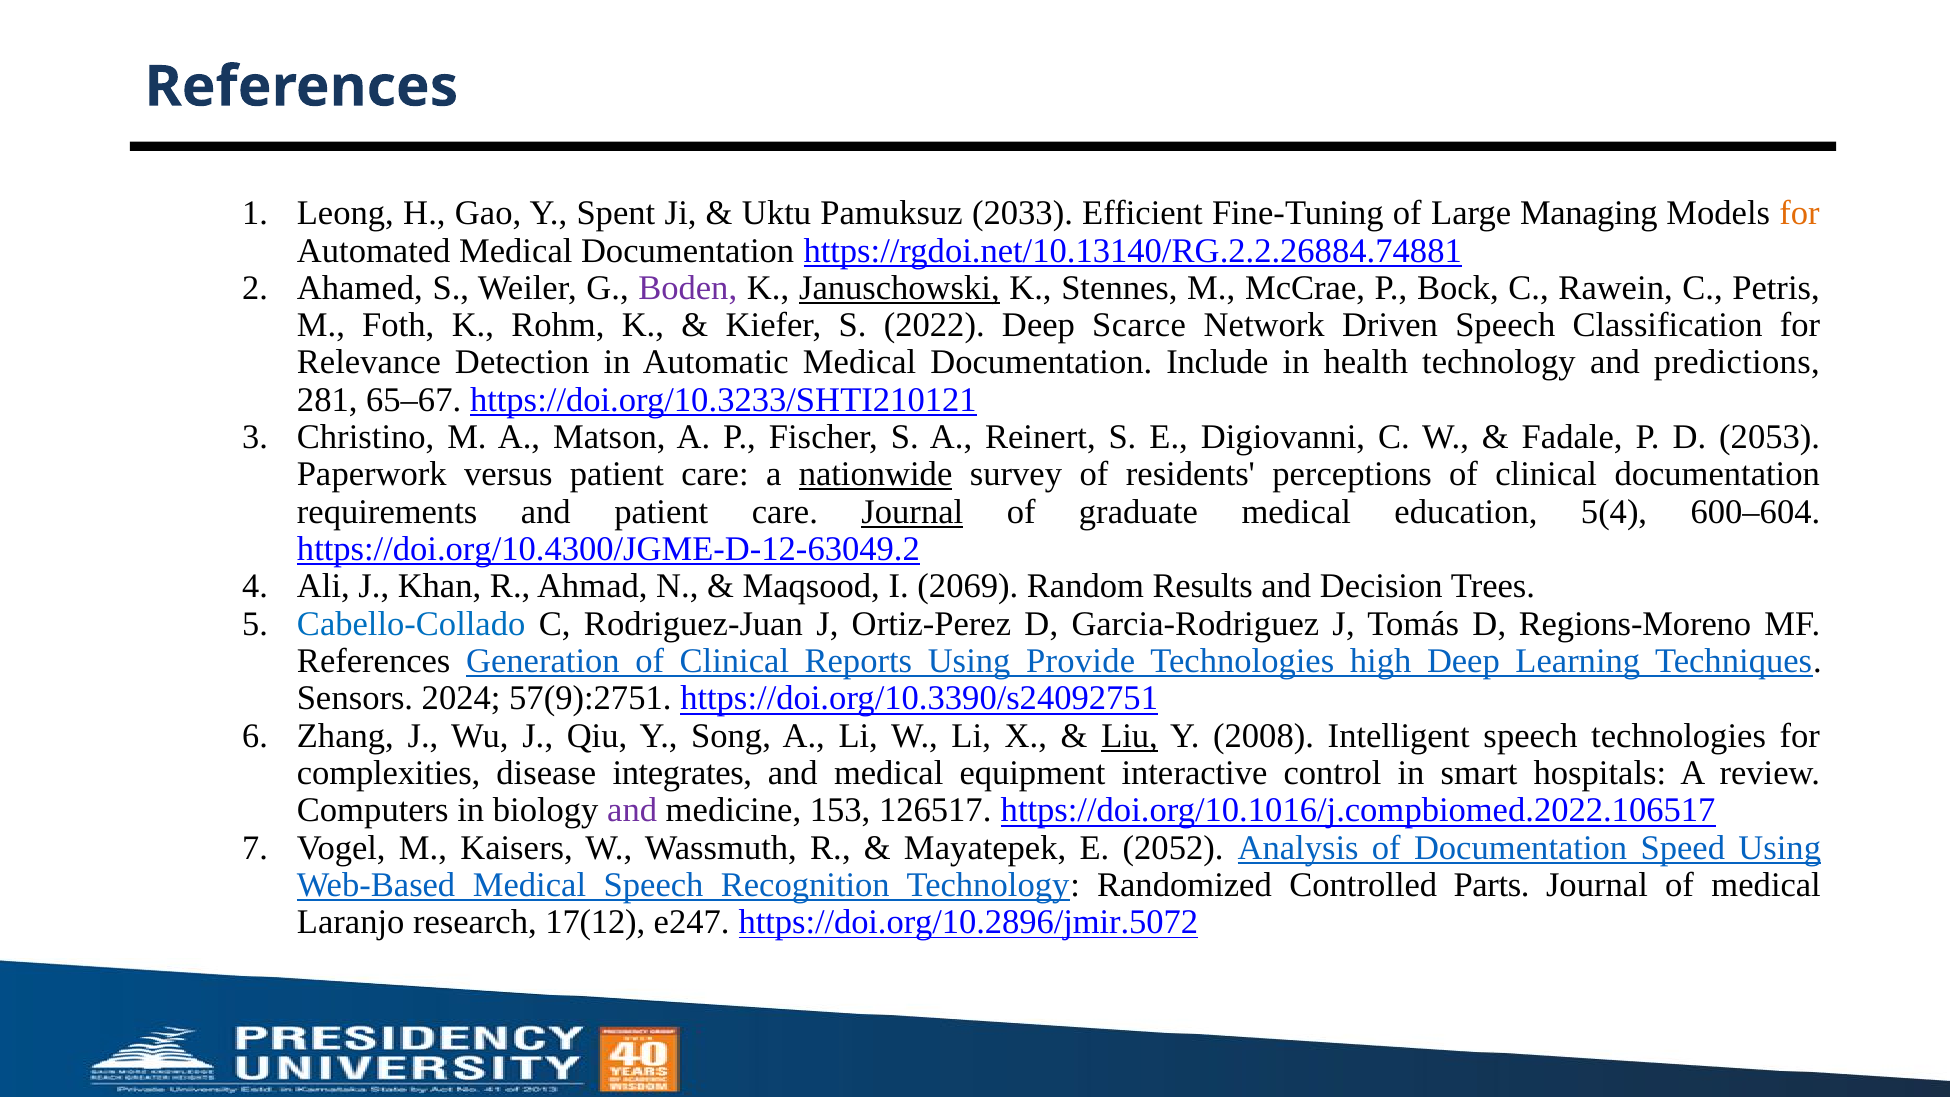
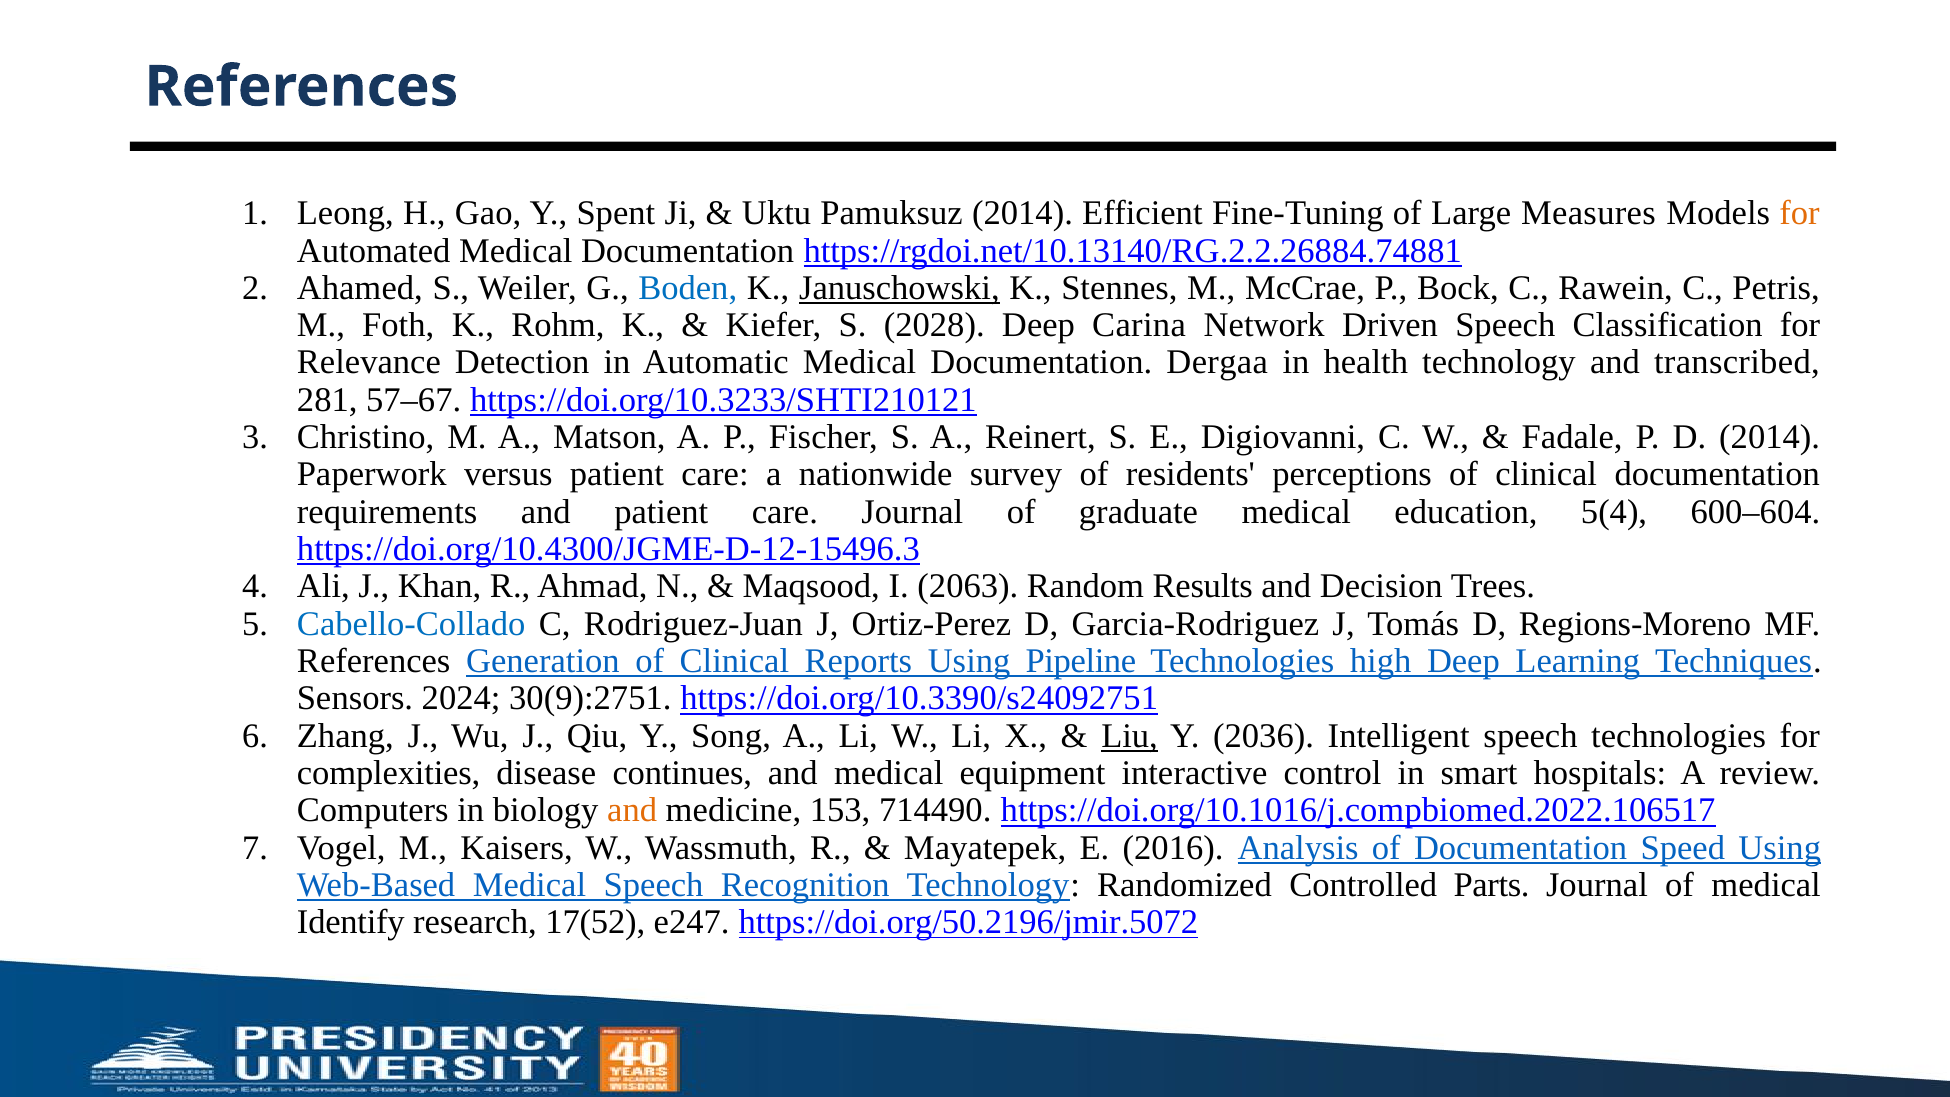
Pamuksuz 2033: 2033 -> 2014
Managing: Managing -> Measures
Boden colour: purple -> blue
2022: 2022 -> 2028
Scarce: Scarce -> Carina
Include: Include -> Dergaa
predictions: predictions -> transcribed
65–67: 65–67 -> 57–67
D 2053: 2053 -> 2014
nationwide underline: present -> none
Journal at (912, 512) underline: present -> none
https://doi.org/10.4300/JGME-D-12-63049.2: https://doi.org/10.4300/JGME-D-12-63049.2 -> https://doi.org/10.4300/JGME-D-12-15496.3
2069: 2069 -> 2063
Provide: Provide -> Pipeline
57(9):2751: 57(9):2751 -> 30(9):2751
2008: 2008 -> 2036
integrates: integrates -> continues
and at (632, 810) colour: purple -> orange
126517: 126517 -> 714490
2052: 2052 -> 2016
Laranjo: Laranjo -> Identify
17(12: 17(12 -> 17(52
https://doi.org/10.2896/jmir.5072: https://doi.org/10.2896/jmir.5072 -> https://doi.org/50.2196/jmir.5072
